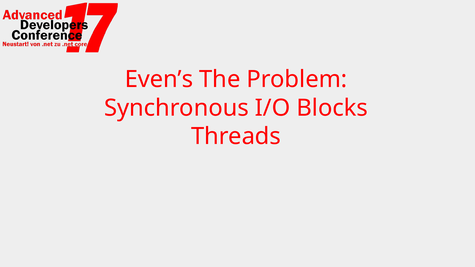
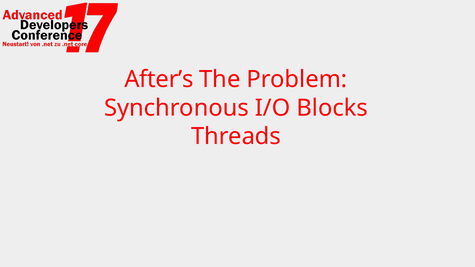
Even’s: Even’s -> After’s
